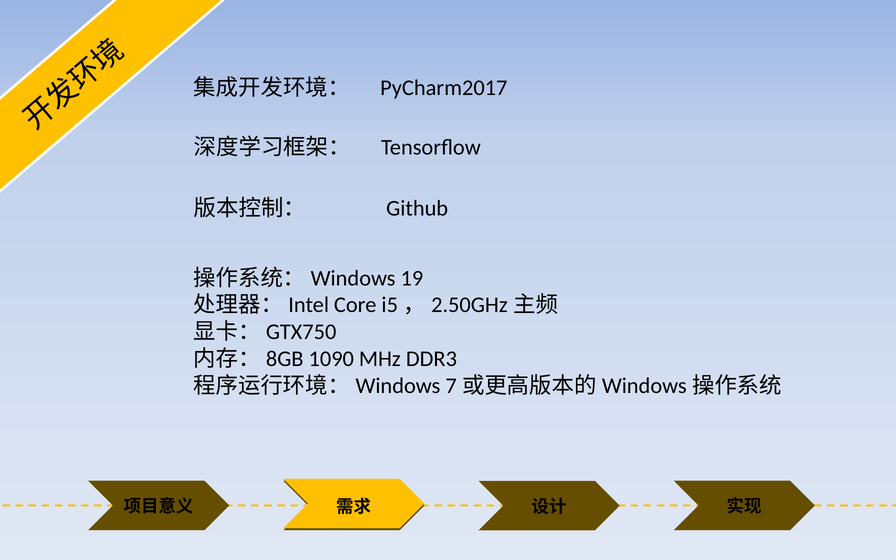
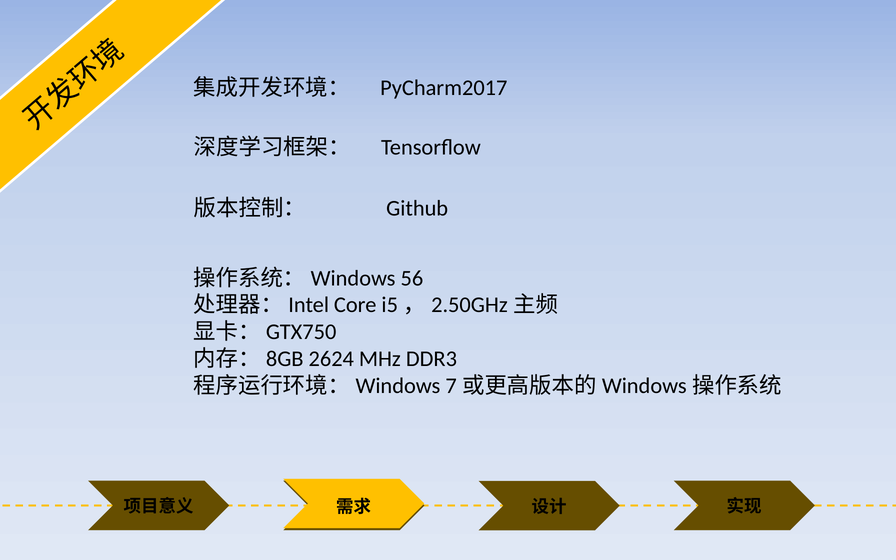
19: 19 -> 56
1090: 1090 -> 2624
